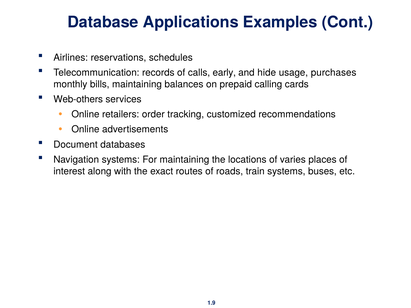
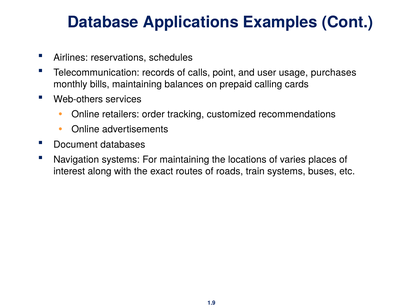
early: early -> point
hide: hide -> user
